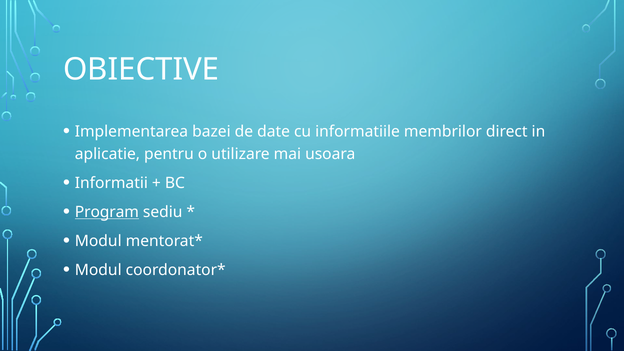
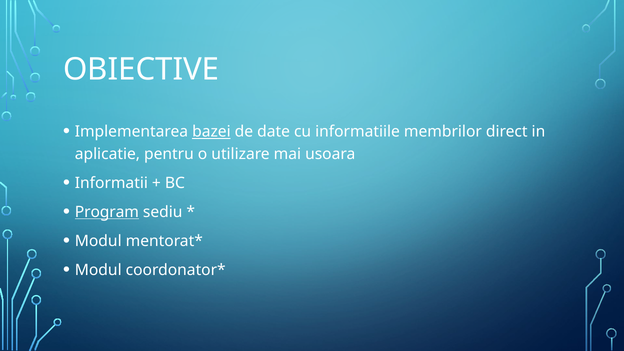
bazei underline: none -> present
